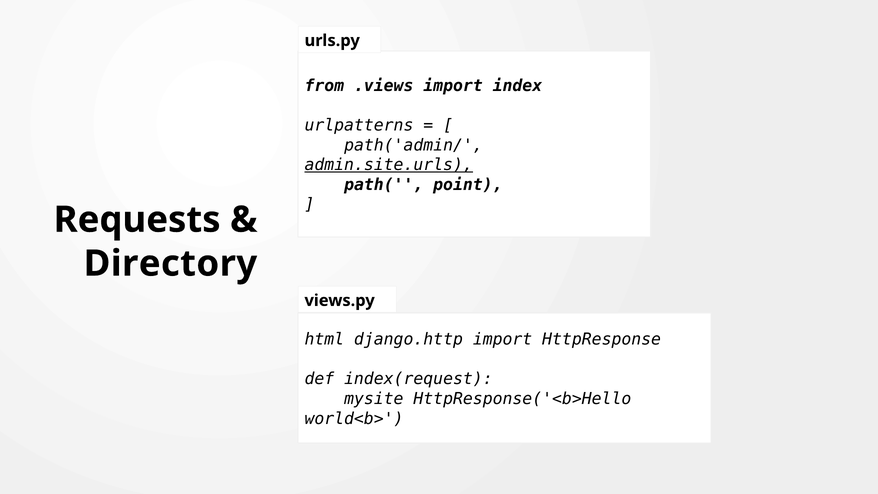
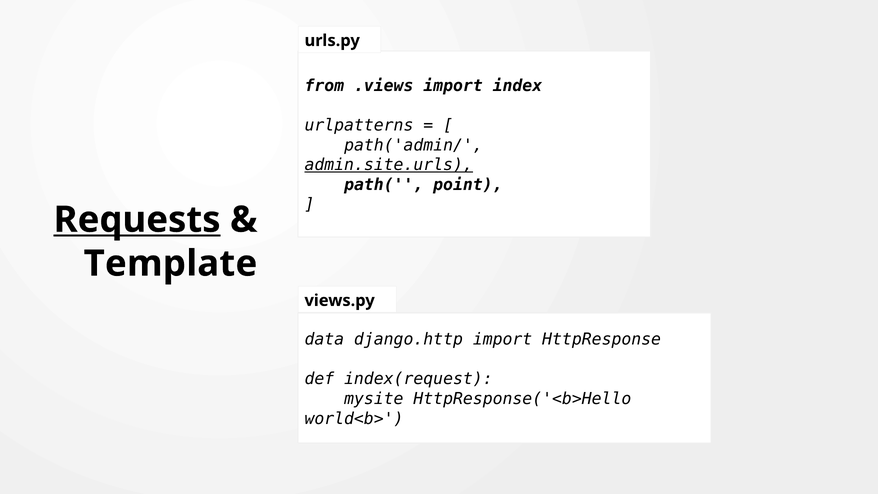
Requests underline: none -> present
Directory: Directory -> Template
html: html -> data
